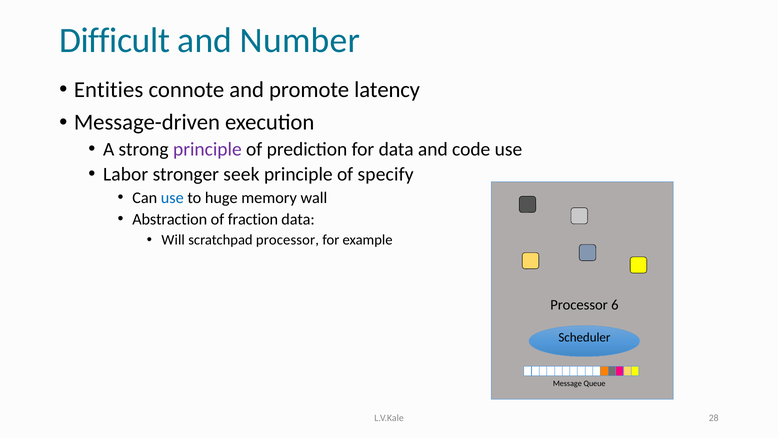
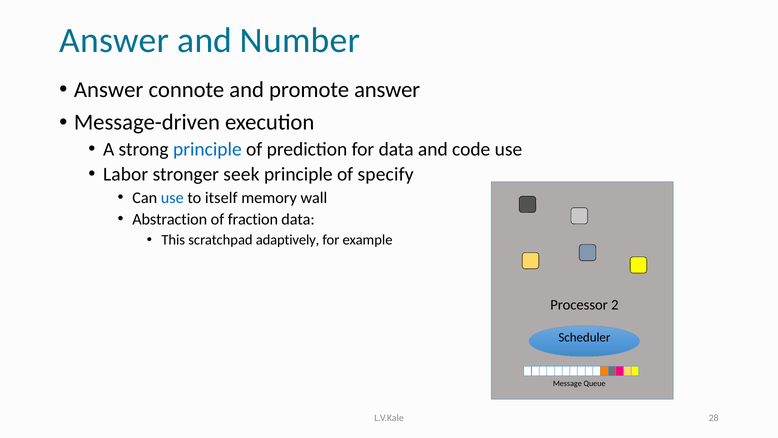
Difficult at (115, 41): Difficult -> Answer
Entities at (109, 90): Entities -> Answer
promote latency: latency -> answer
principle at (207, 149) colour: purple -> blue
huge: huge -> itself
Will: Will -> This
scratchpad processor: processor -> adaptively
6: 6 -> 2
